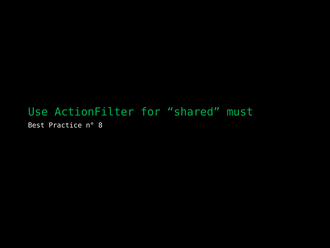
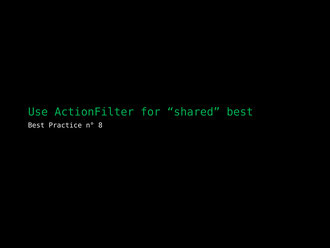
shared must: must -> best
